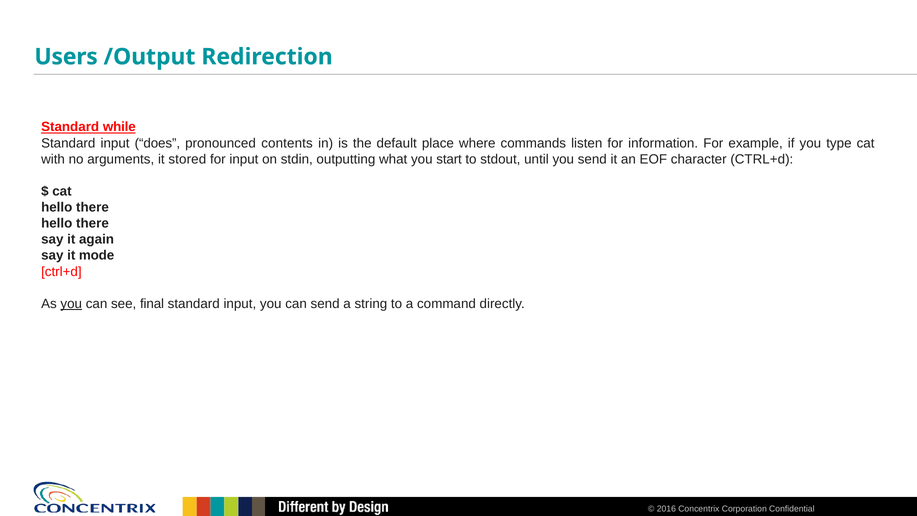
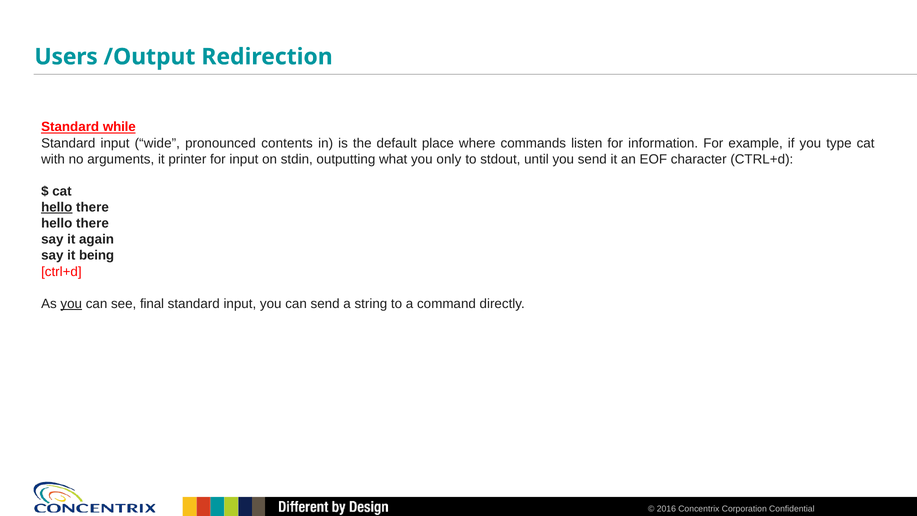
does: does -> wide
stored: stored -> printer
start: start -> only
hello at (57, 207) underline: none -> present
mode: mode -> being
